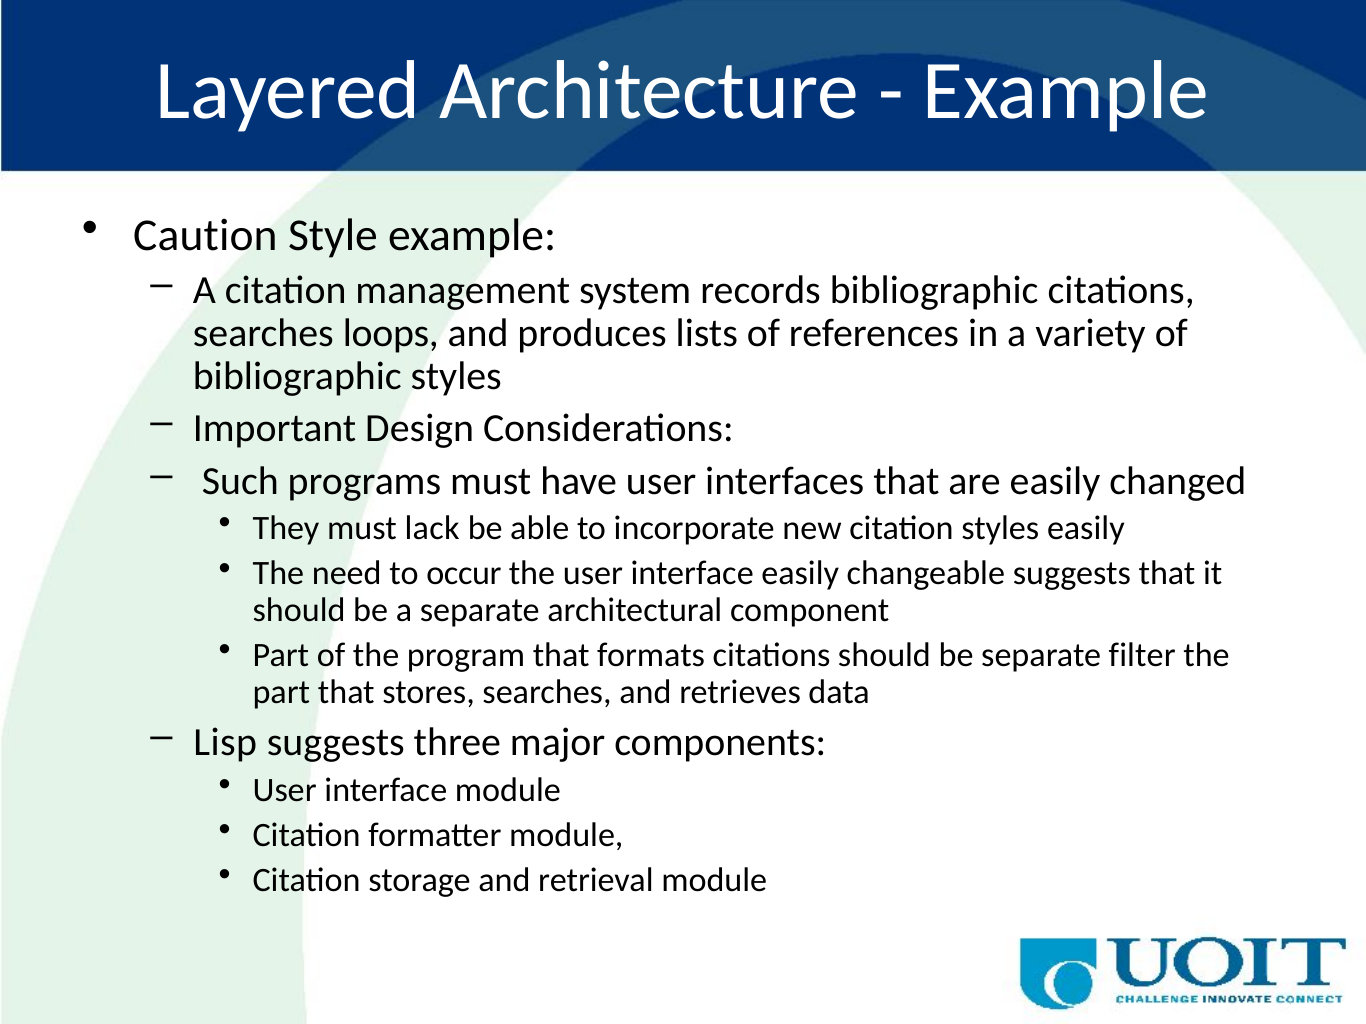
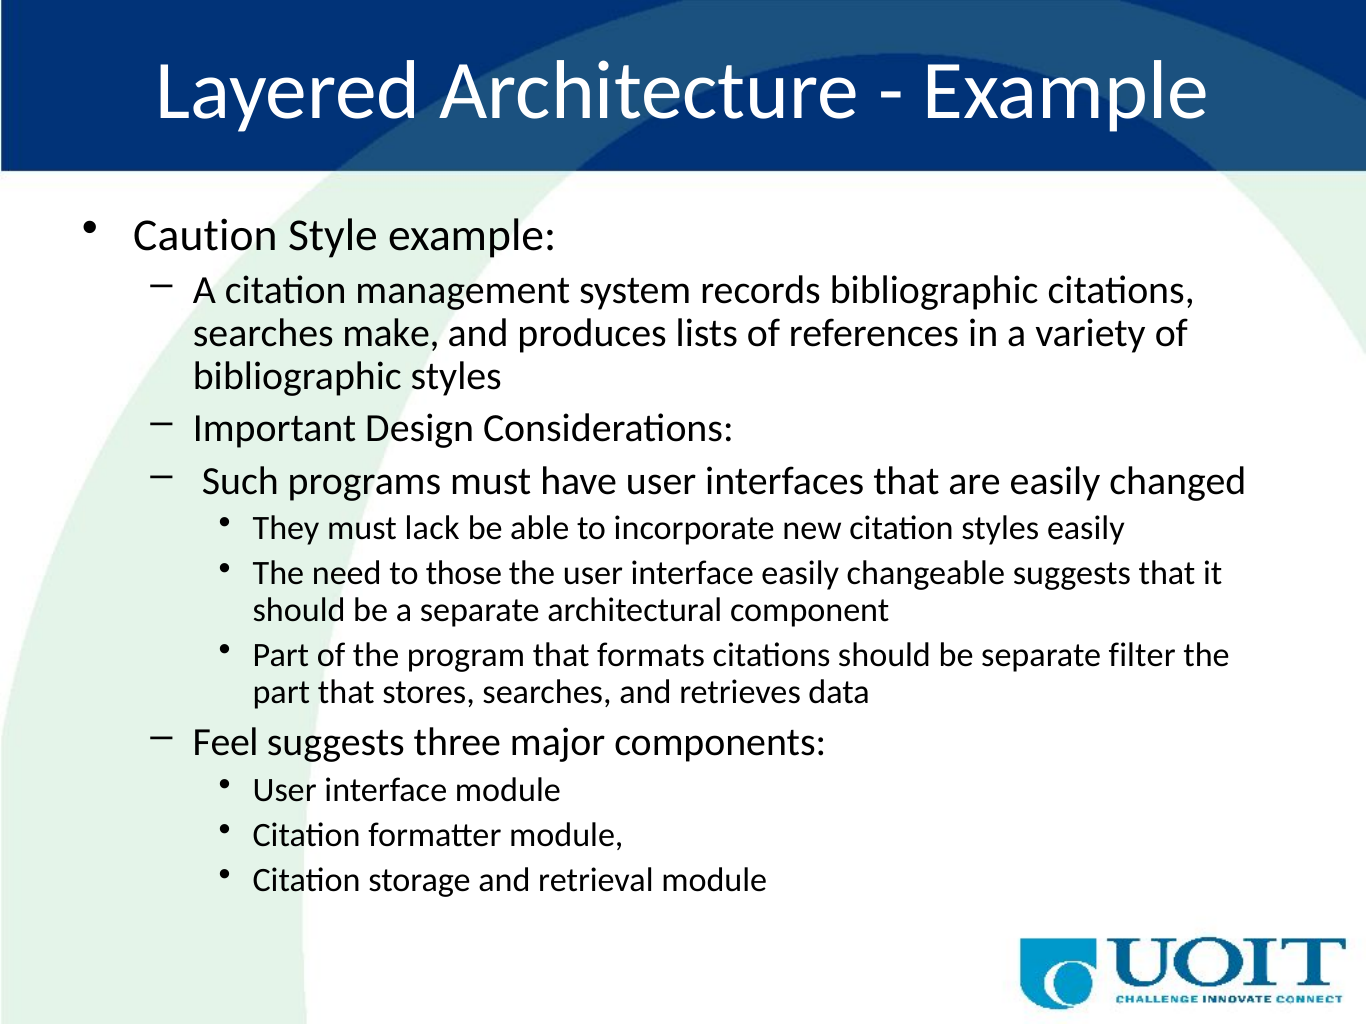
loops: loops -> make
occur: occur -> those
Lisp: Lisp -> Feel
